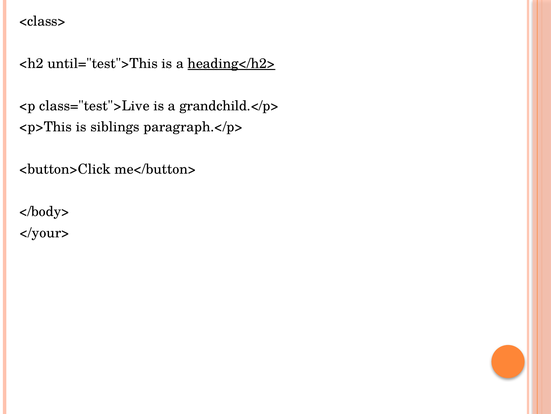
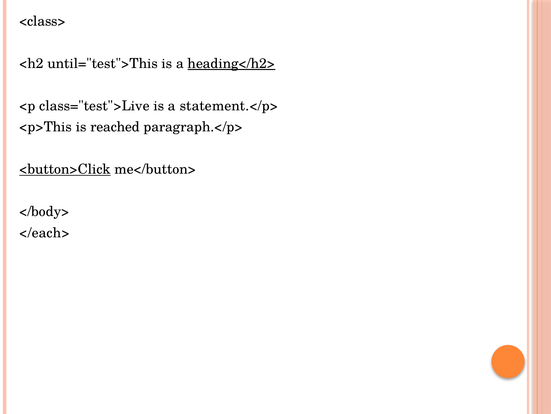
grandchild.</p>: grandchild.</p> -> statement.</p>
siblings: siblings -> reached
<button>Click underline: none -> present
</your>: </your> -> </each>
